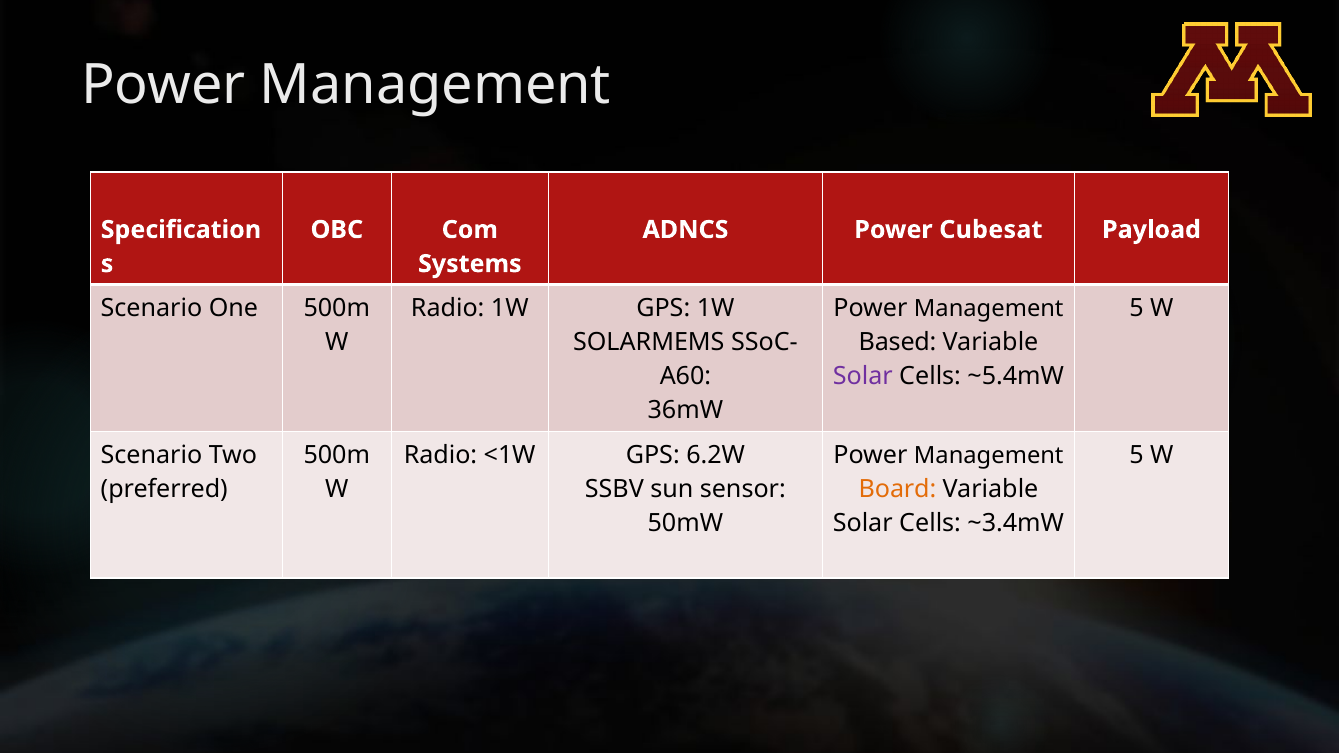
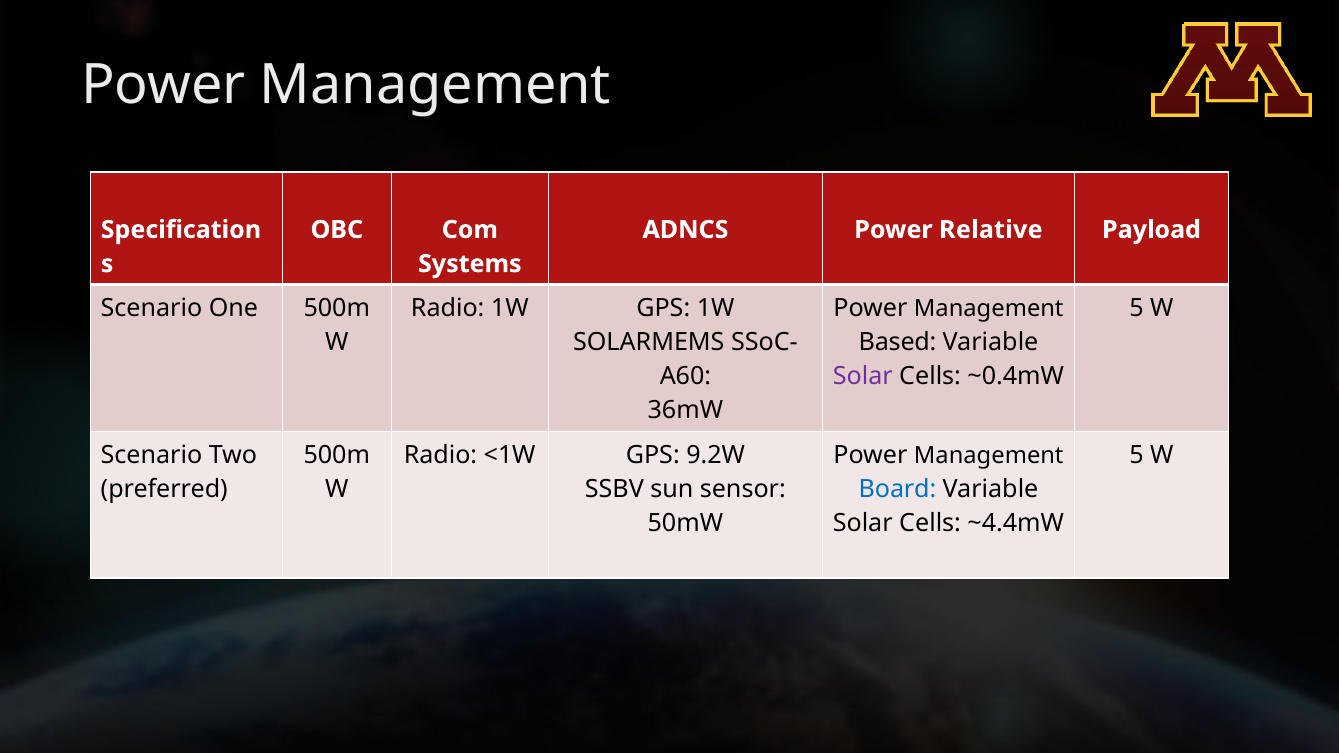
Cubesat: Cubesat -> Relative
~5.4mW: ~5.4mW -> ~0.4mW
6.2W: 6.2W -> 9.2W
Board colour: orange -> blue
~3.4mW: ~3.4mW -> ~4.4mW
